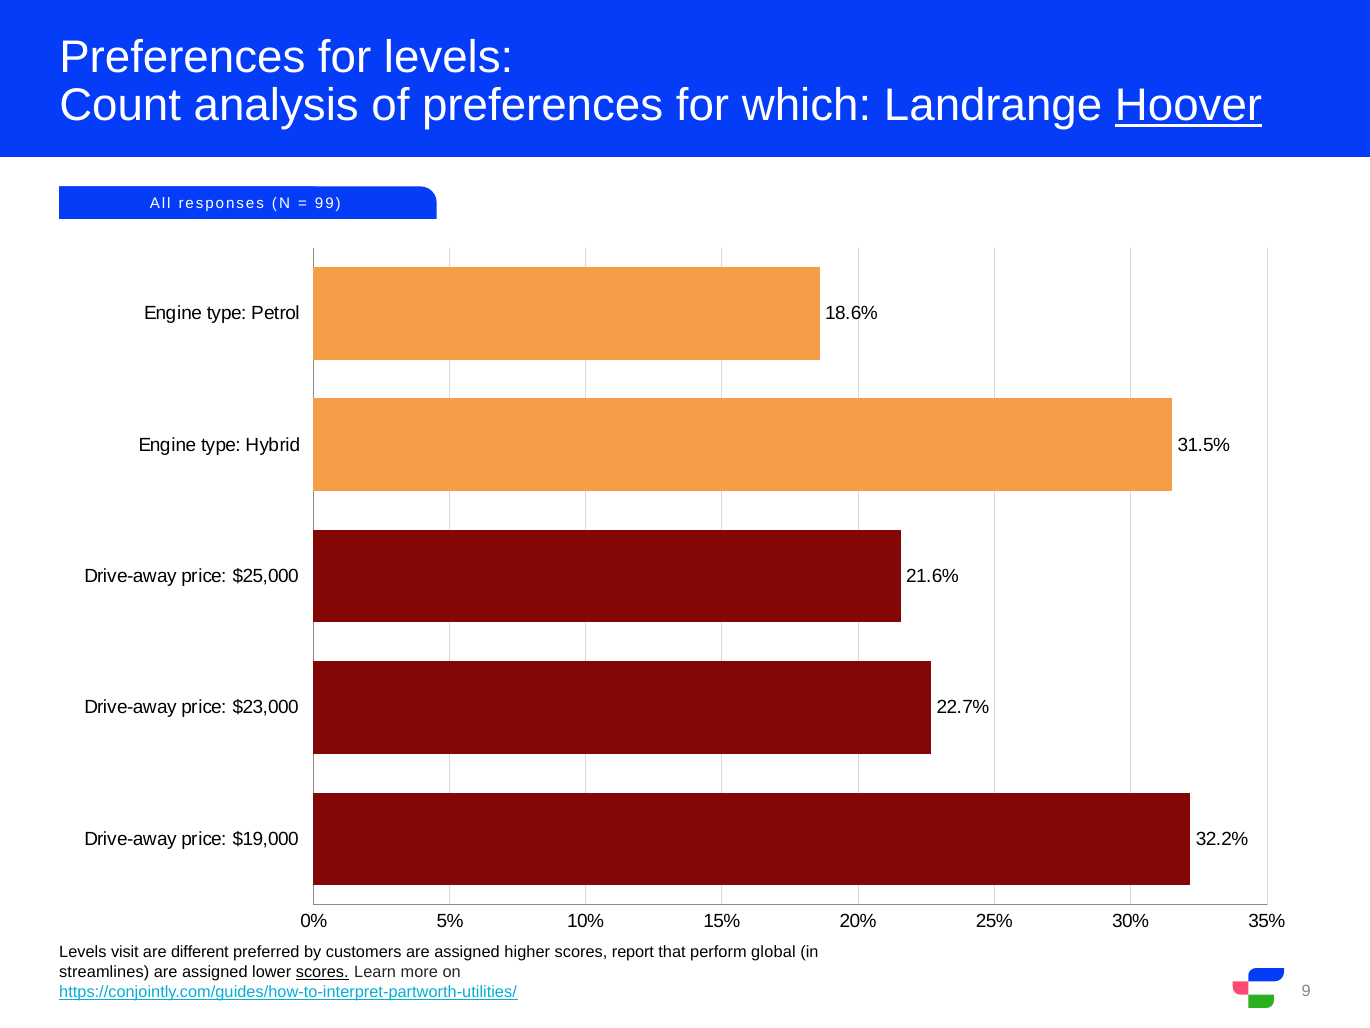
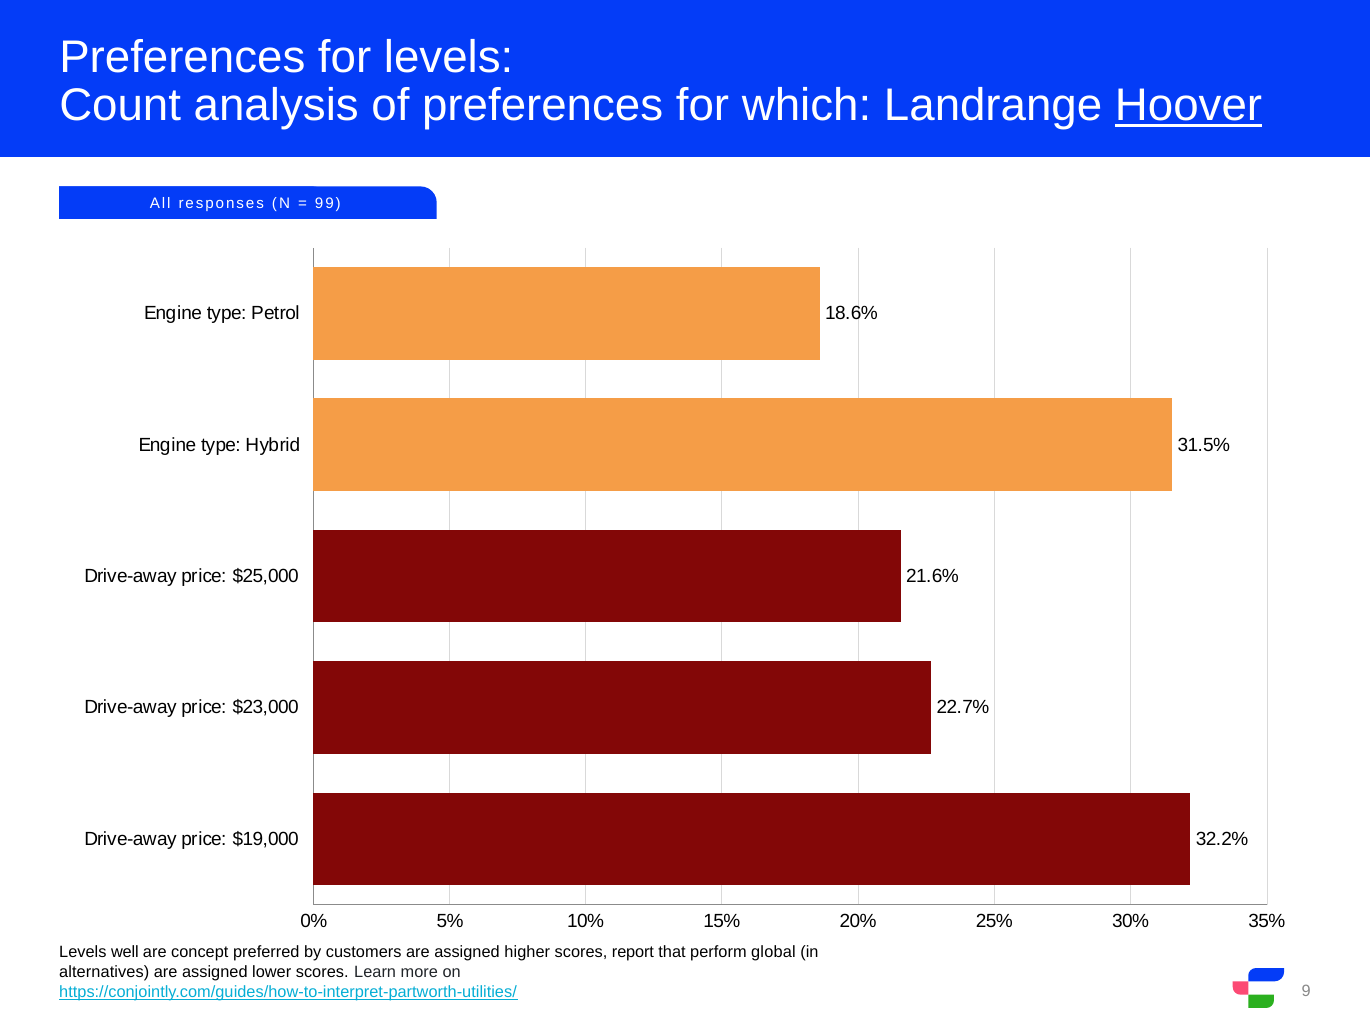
visit: visit -> well
different: different -> concept
streamlines: streamlines -> alternatives
scores at (322, 972) underline: present -> none
